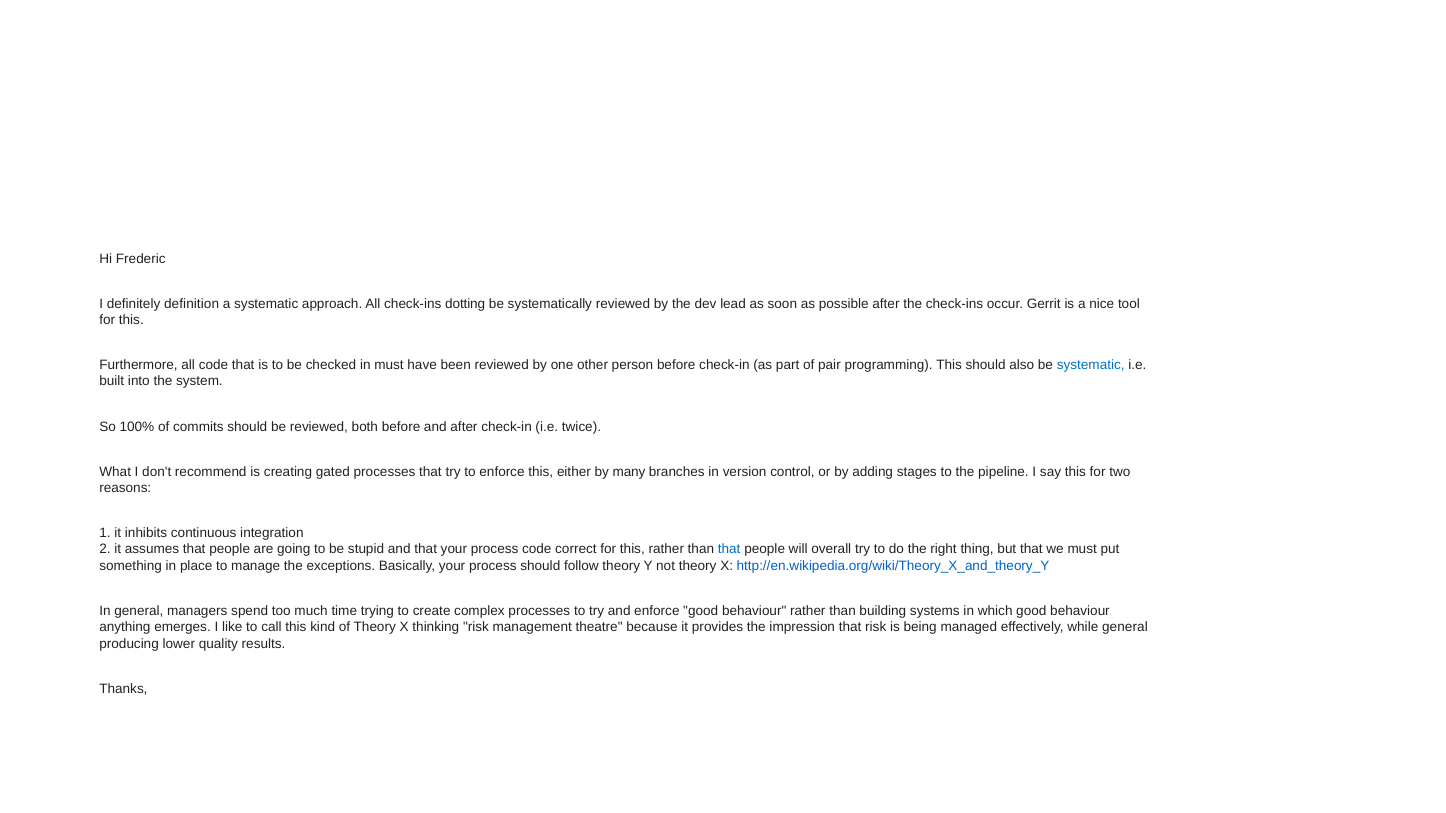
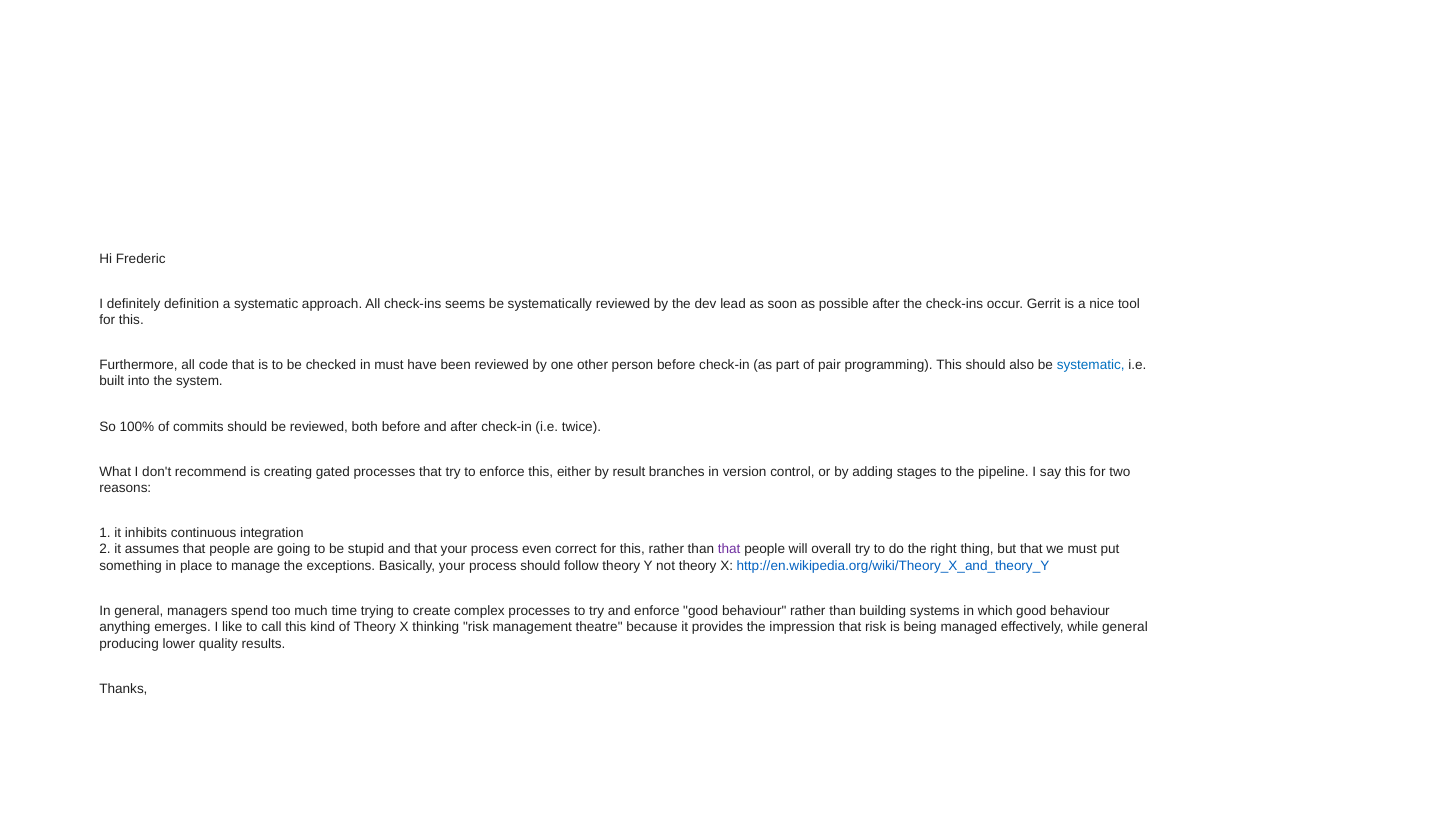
dotting: dotting -> seems
many: many -> result
process code: code -> even
that at (729, 550) colour: blue -> purple
